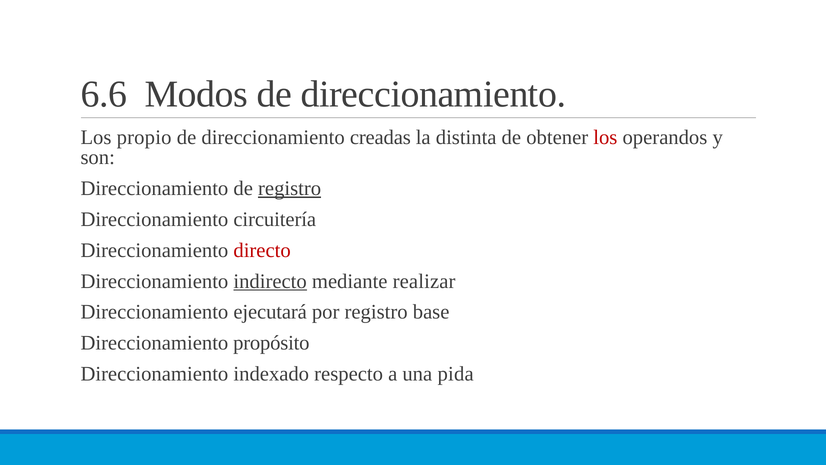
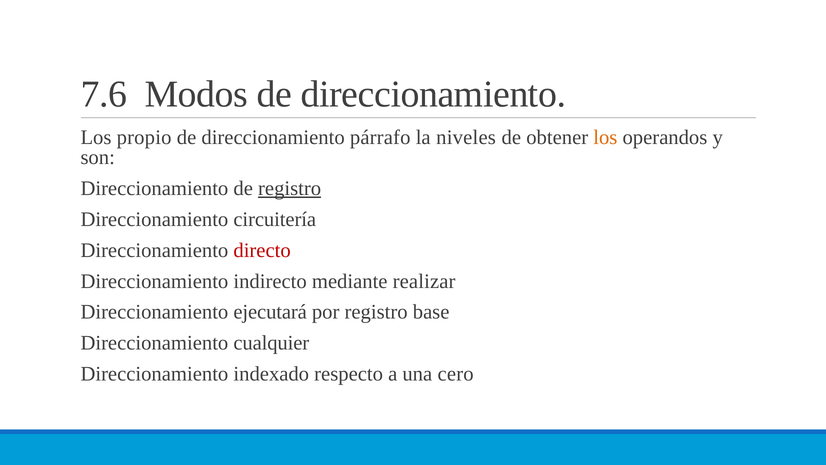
6.6: 6.6 -> 7.6
creadas: creadas -> párrafo
distinta: distinta -> niveles
los at (605, 137) colour: red -> orange
indirecto underline: present -> none
propósito: propósito -> cualquier
pida: pida -> cero
